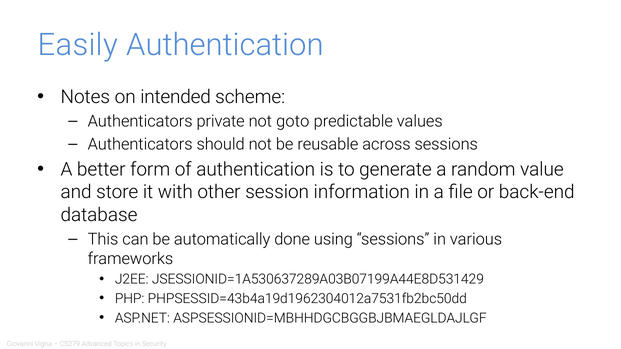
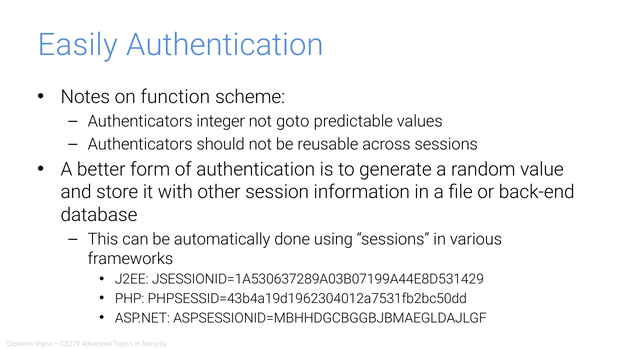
intended: intended -> function
private: private -> integer
